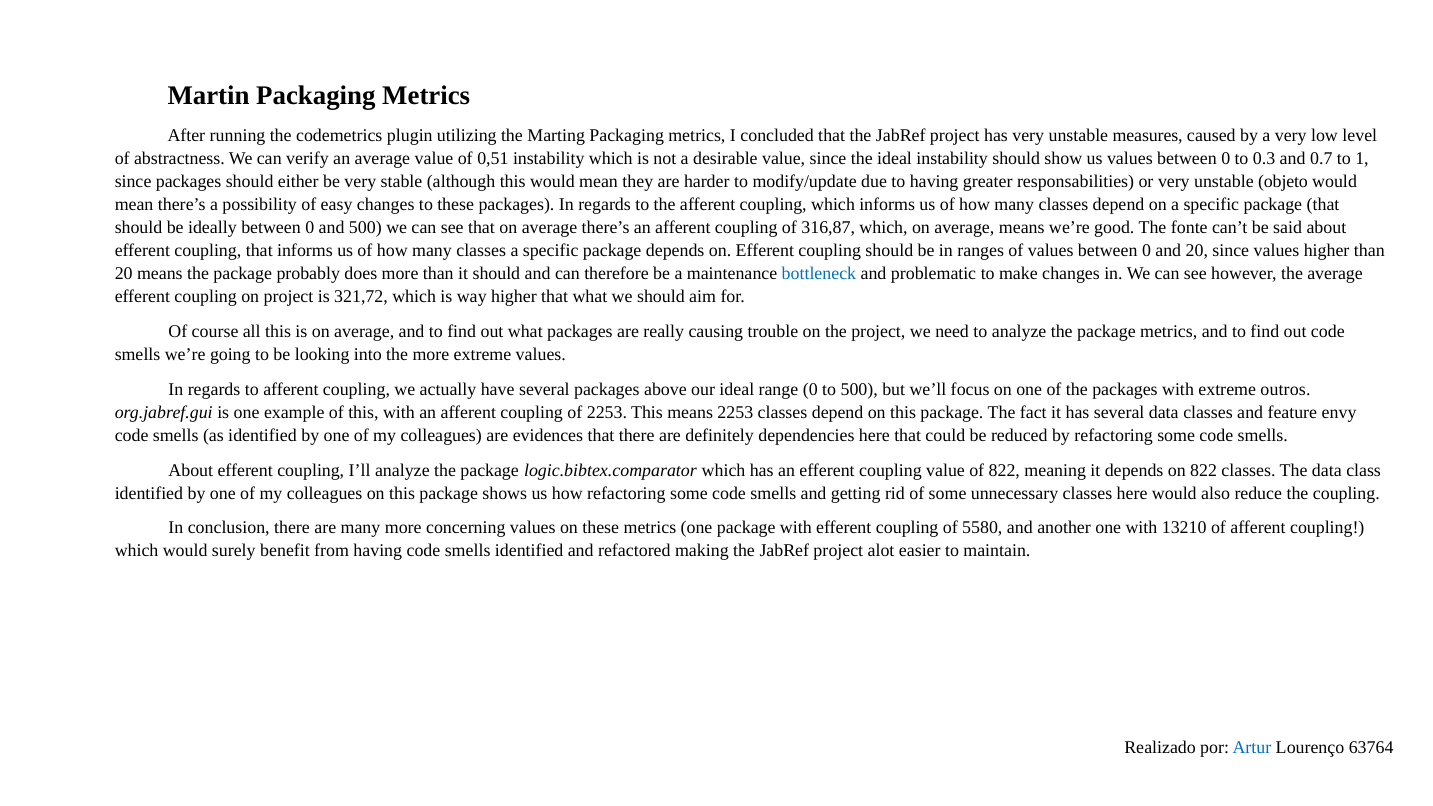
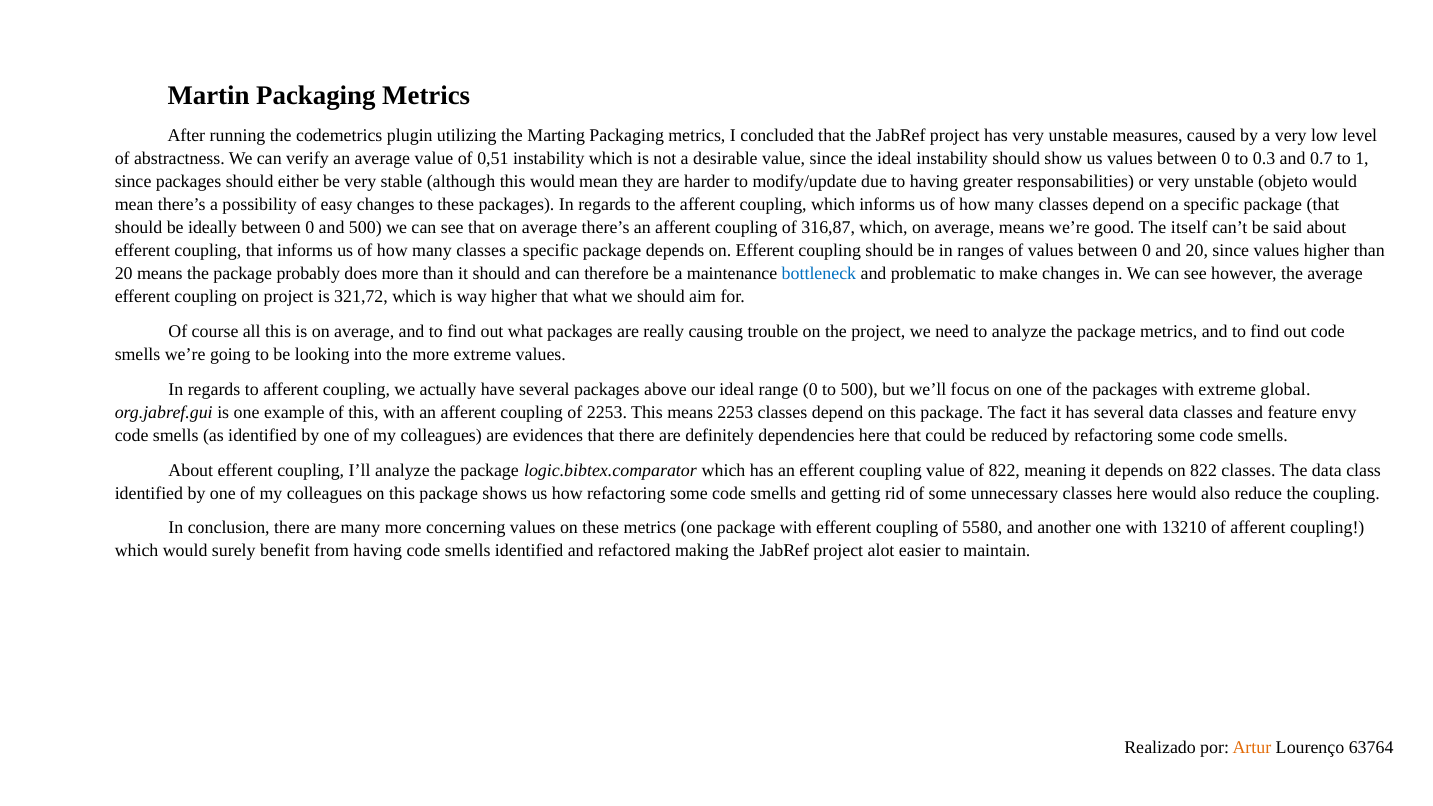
fonte: fonte -> itself
outros: outros -> global
Artur colour: blue -> orange
